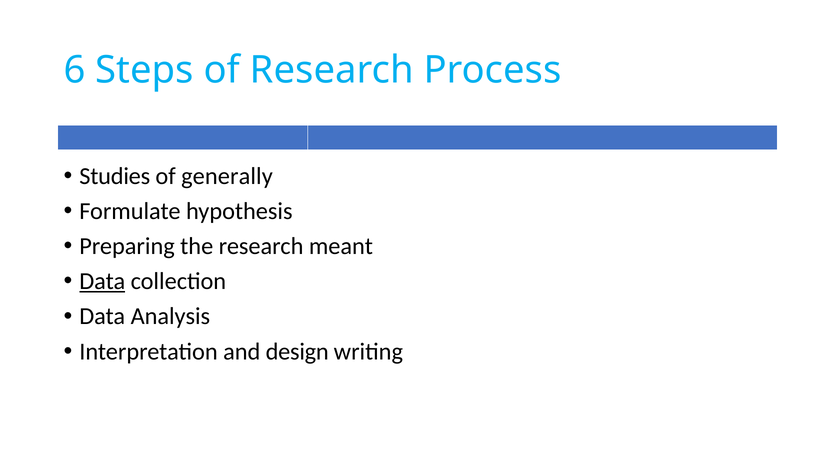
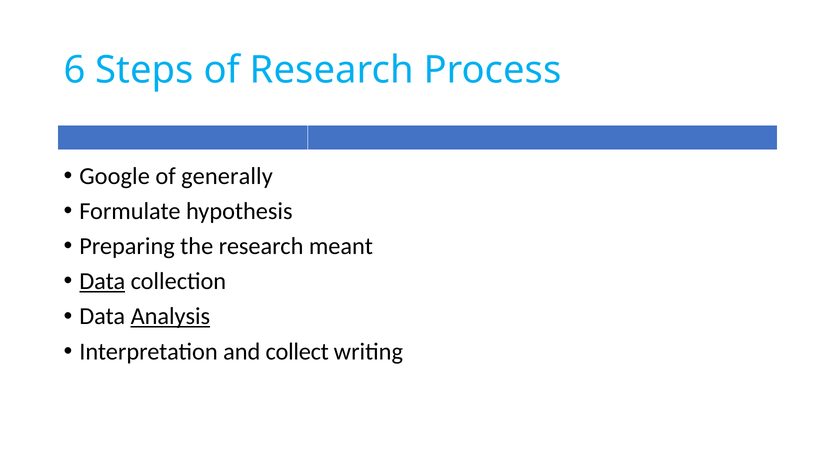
Studies: Studies -> Google
Analysis underline: none -> present
design: design -> collect
